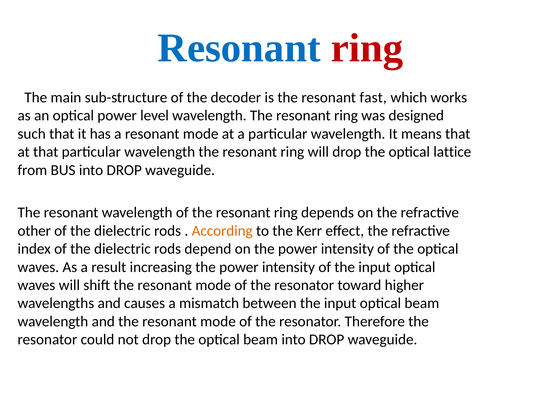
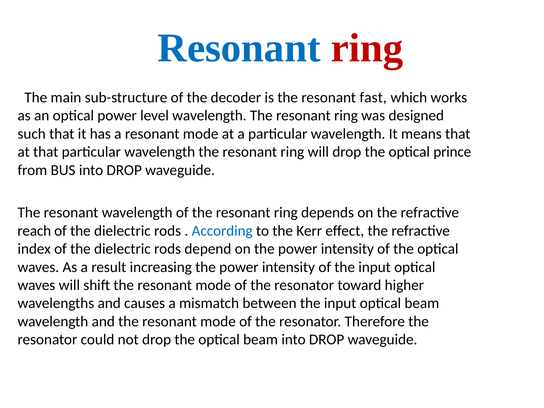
lattice: lattice -> prince
other: other -> reach
According colour: orange -> blue
